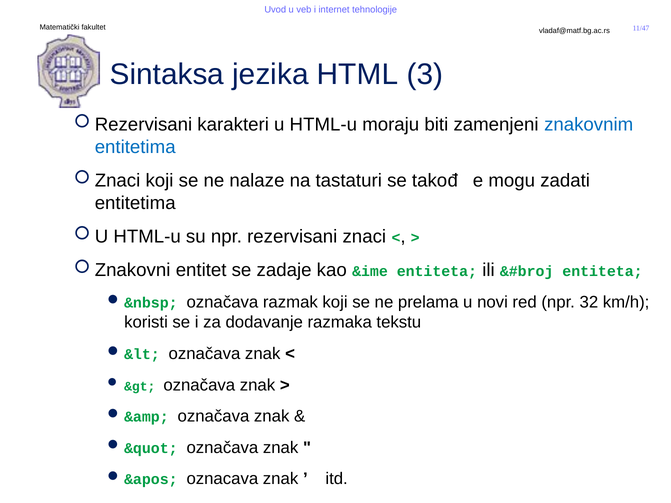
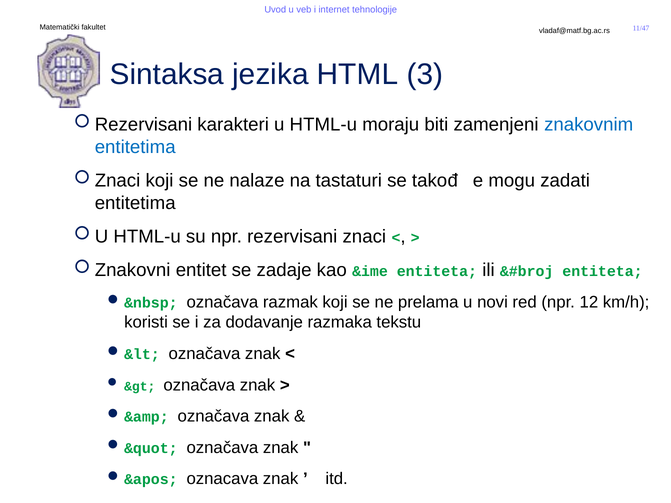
32: 32 -> 12
